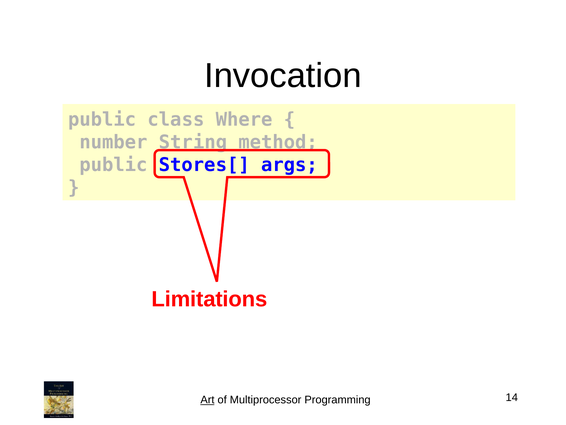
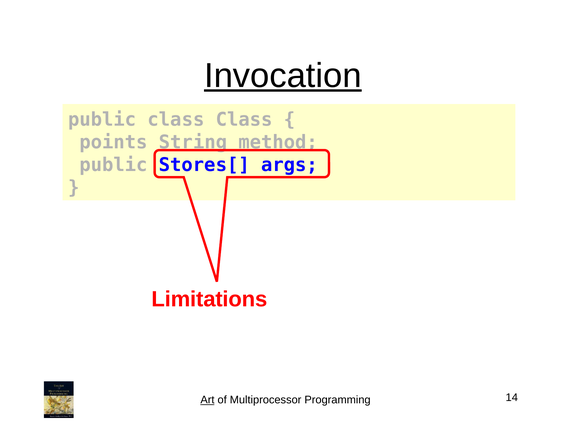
Invocation underline: none -> present
class Where: Where -> Class
number: number -> points
